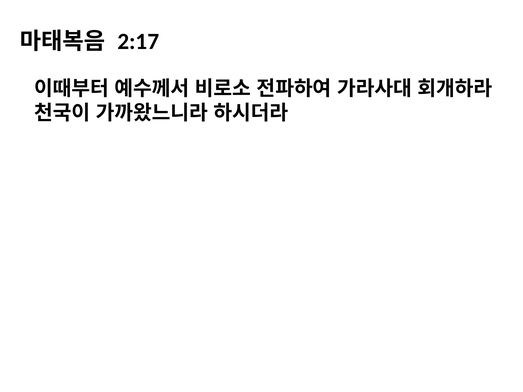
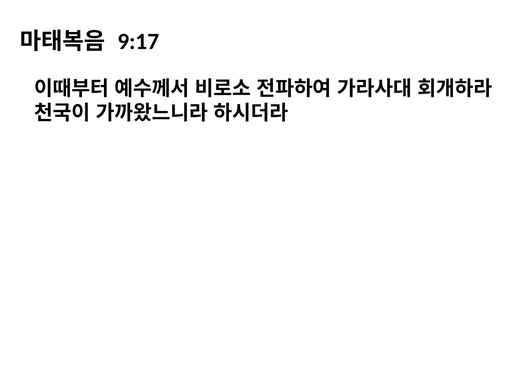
2:17: 2:17 -> 9:17
